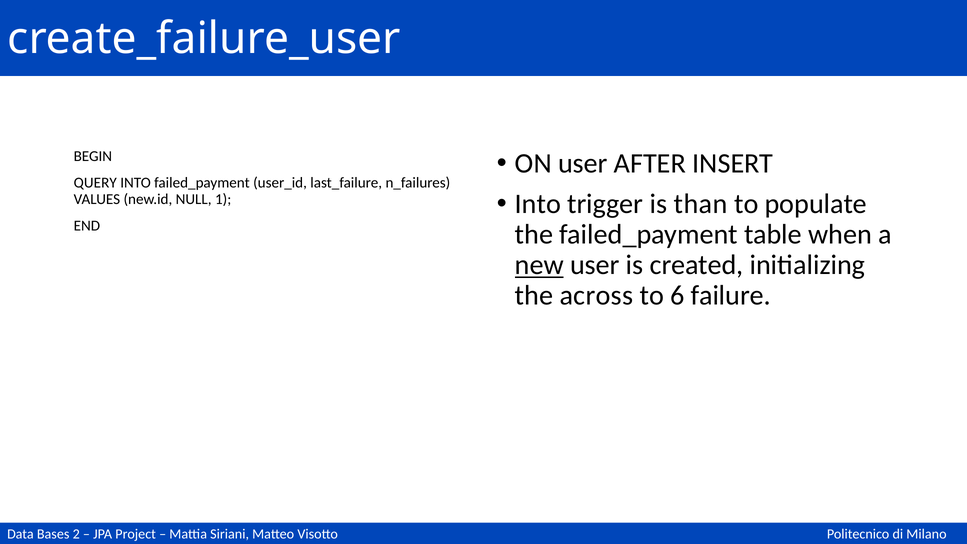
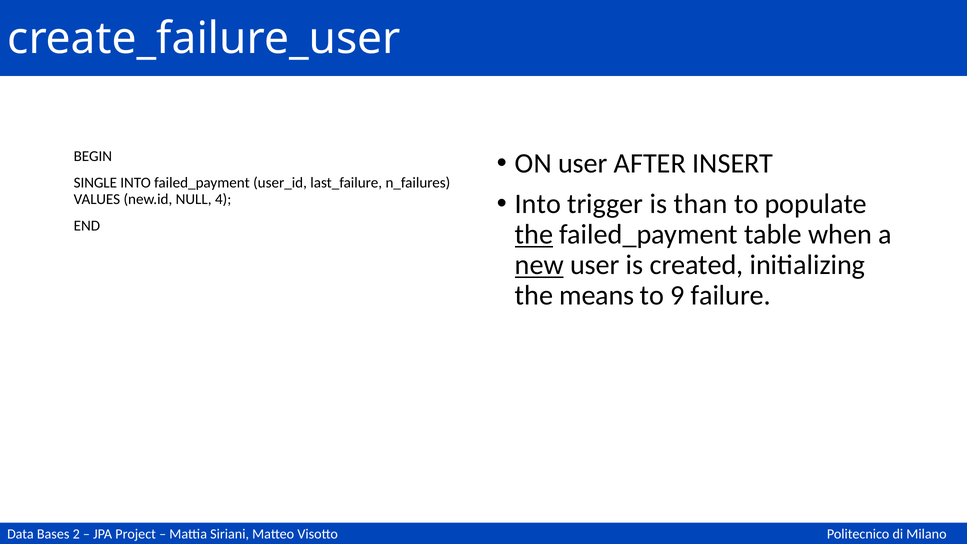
QUERY: QUERY -> SINGLE
1: 1 -> 4
the at (534, 235) underline: none -> present
across: across -> means
6: 6 -> 9
